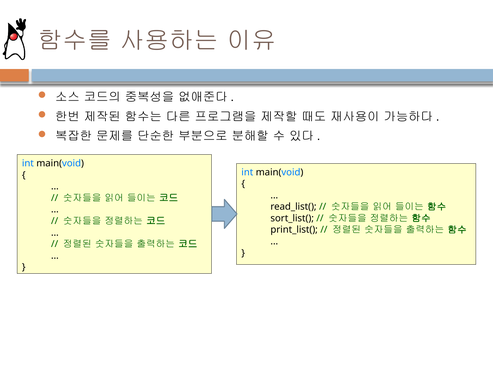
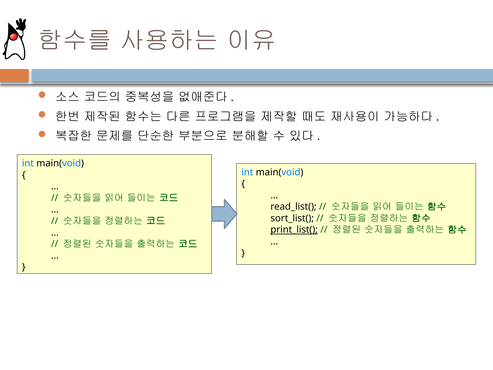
print_list( underline: none -> present
